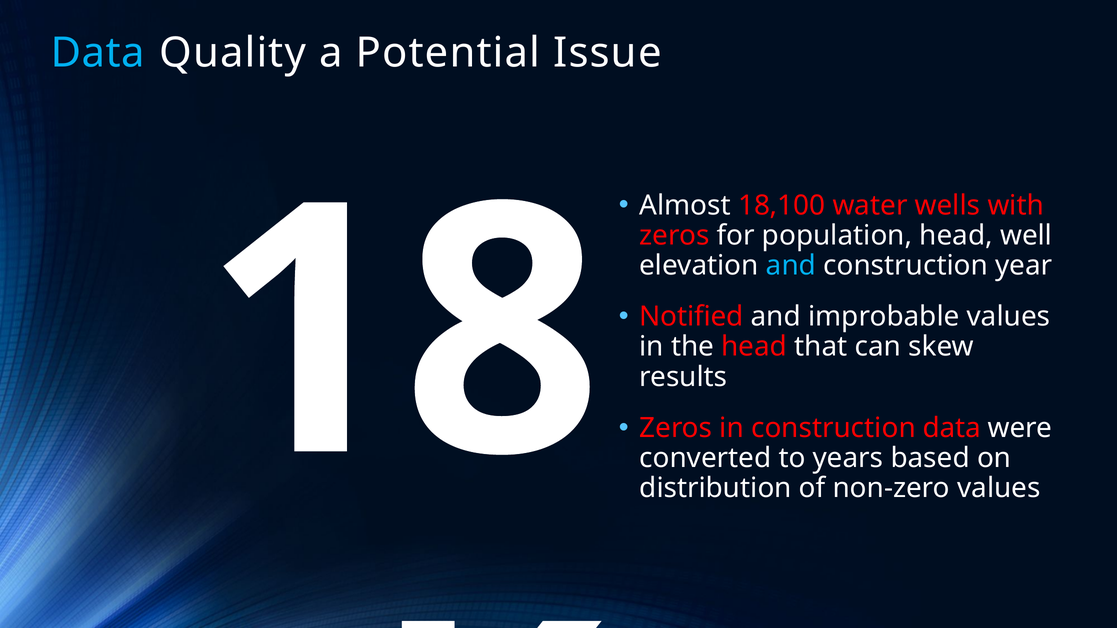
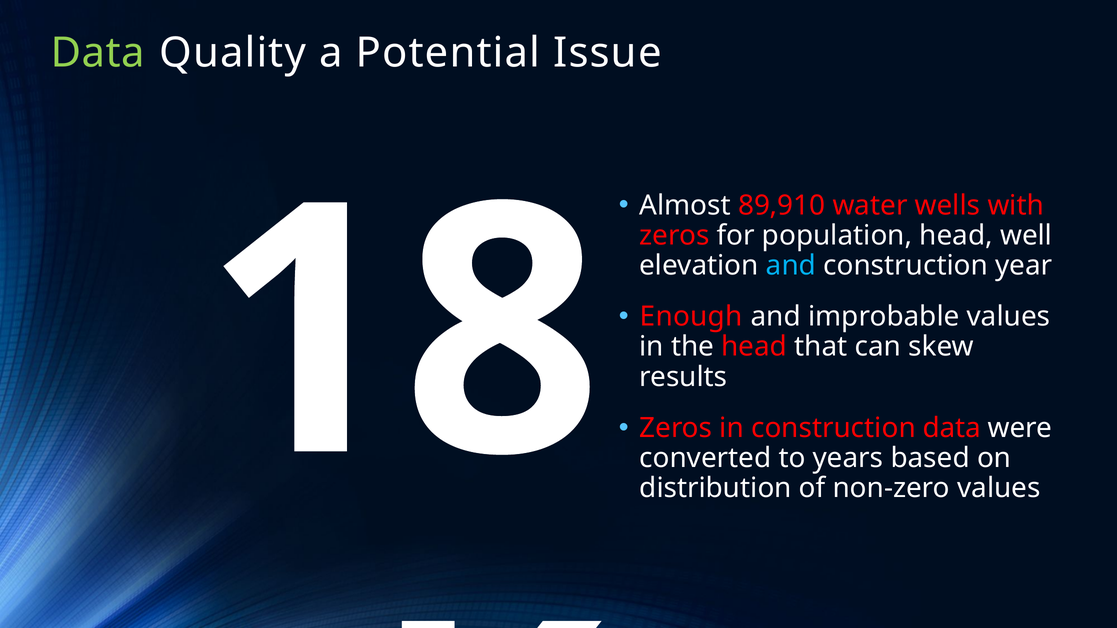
Data at (98, 53) colour: light blue -> light green
18,100: 18,100 -> 89,910
Notified: Notified -> Enough
